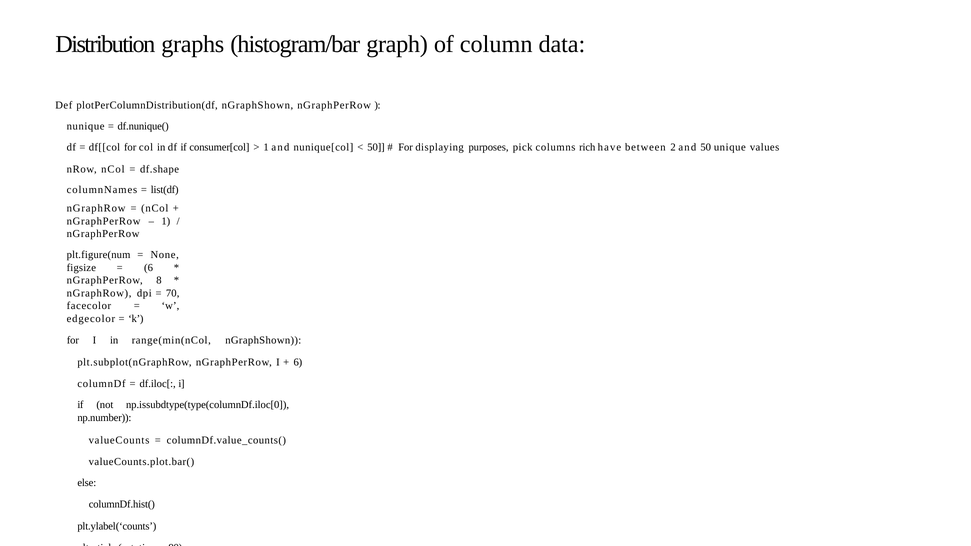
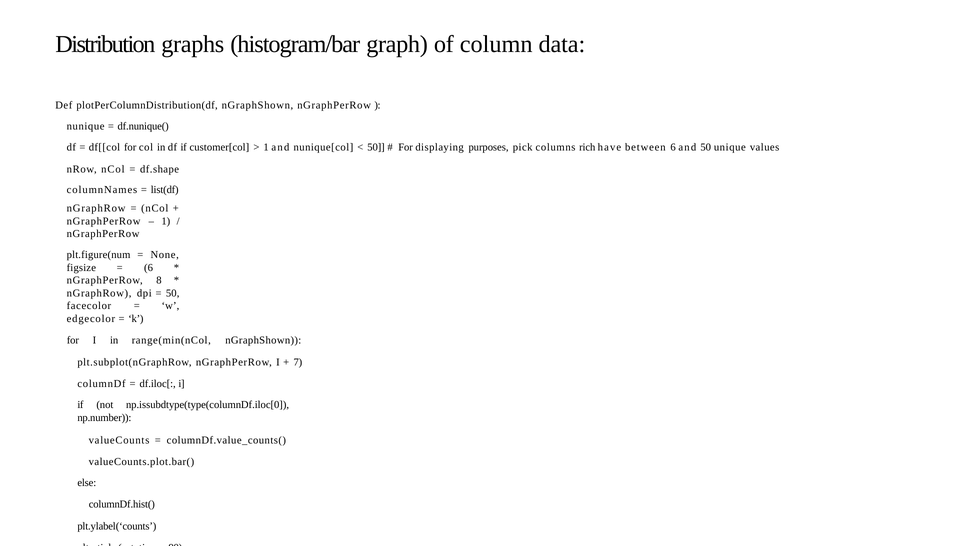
consumer[col: consumer[col -> customer[col
between 2: 2 -> 6
70 at (173, 293): 70 -> 50
6 at (298, 362): 6 -> 7
